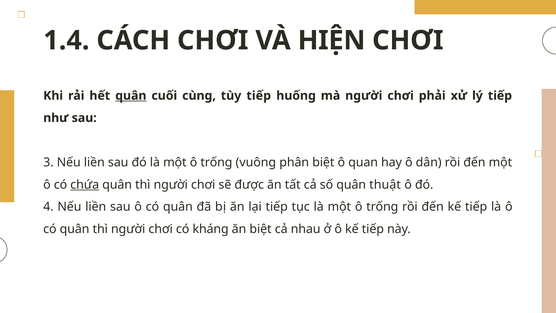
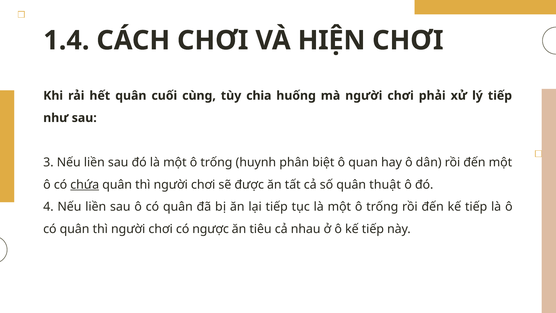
quân at (131, 96) underline: present -> none
tùy tiếp: tiếp -> chia
vuông: vuông -> huynh
kháng: kháng -> ngược
ăn biệt: biệt -> tiêu
